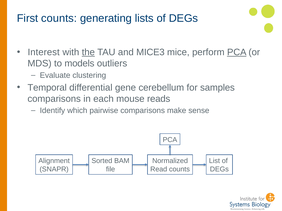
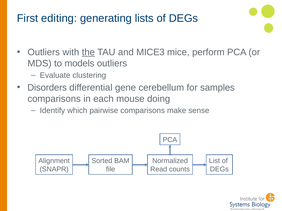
First counts: counts -> editing
Interest at (44, 52): Interest -> Outliers
PCA at (237, 52) underline: present -> none
Temporal: Temporal -> Disorders
reads: reads -> doing
